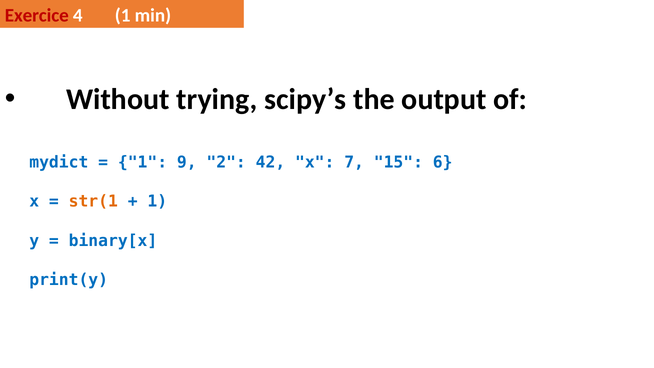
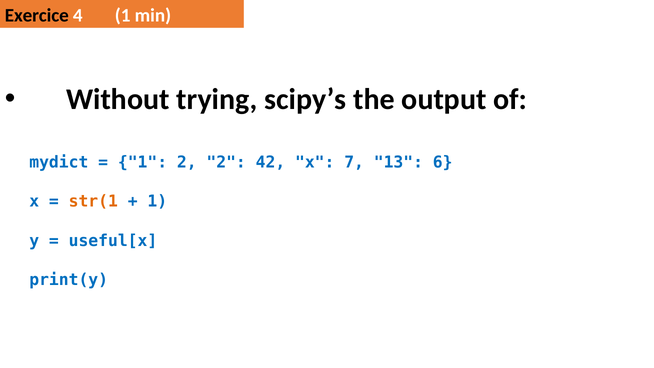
Exercice colour: red -> black
1 9: 9 -> 2
15: 15 -> 13
binary[x: binary[x -> useful[x
